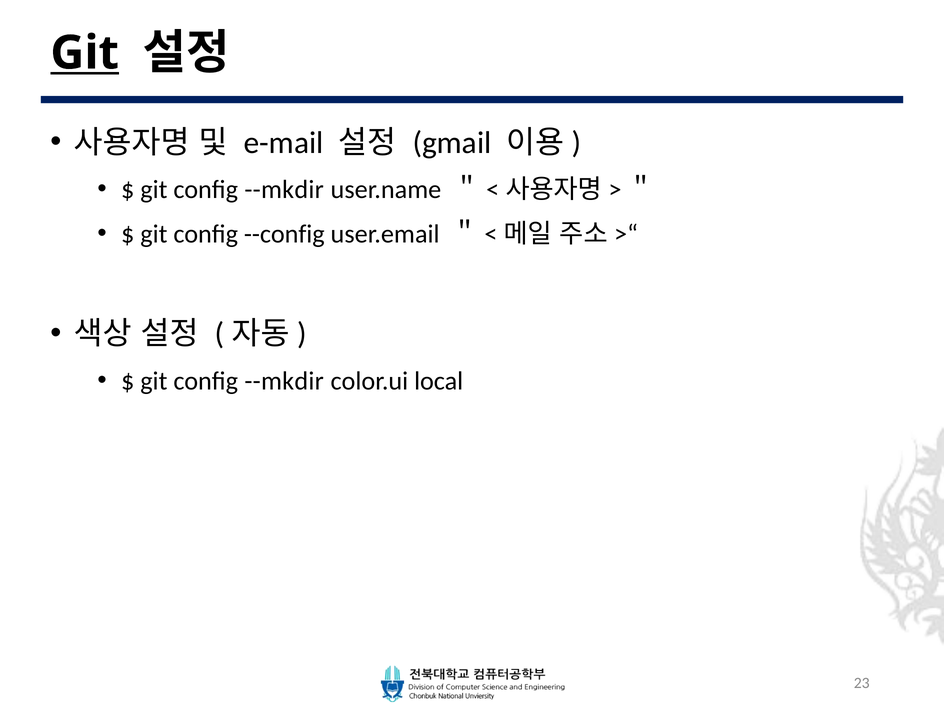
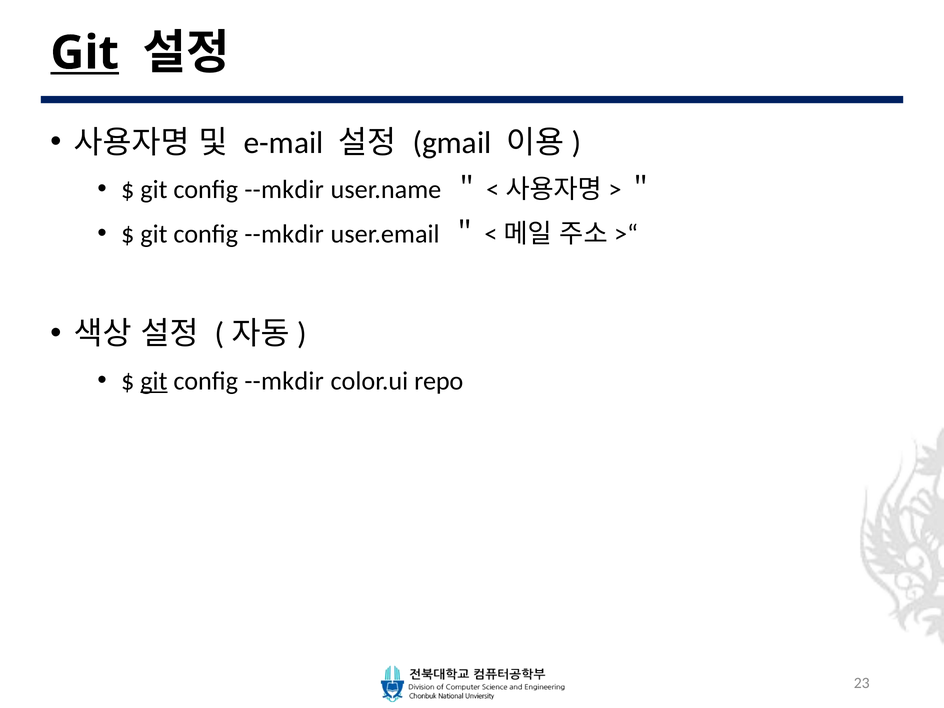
--config at (284, 234): --config -> --mkdir
git at (154, 381) underline: none -> present
local: local -> repo
